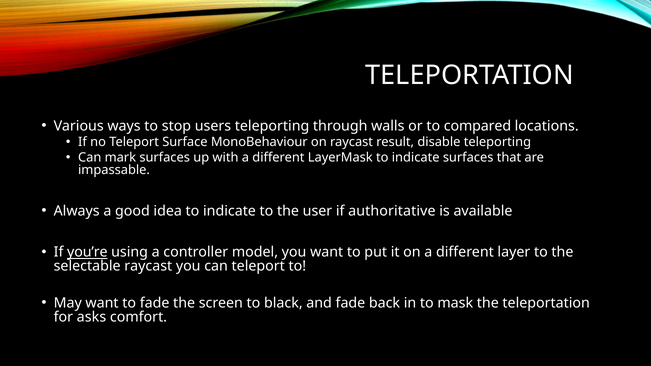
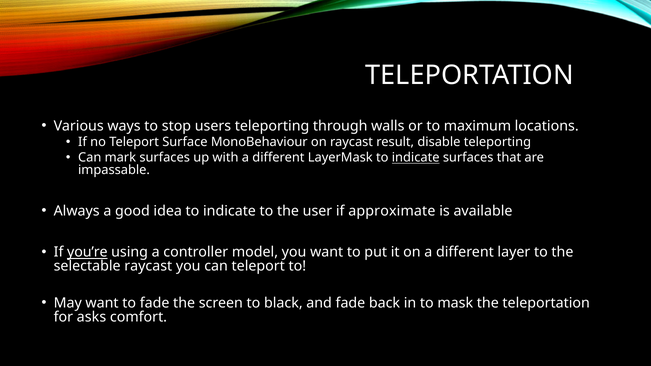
compared: compared -> maximum
indicate at (416, 158) underline: none -> present
authoritative: authoritative -> approximate
